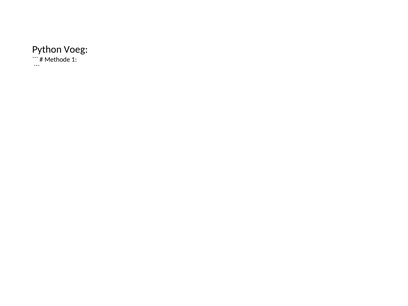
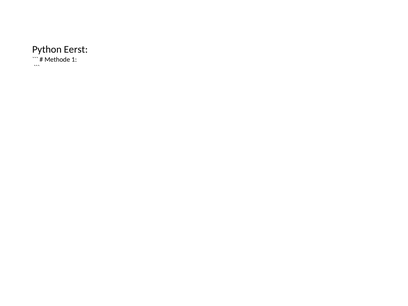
Voeg: Voeg -> Eerst
